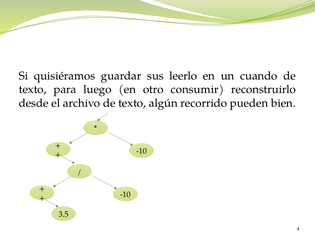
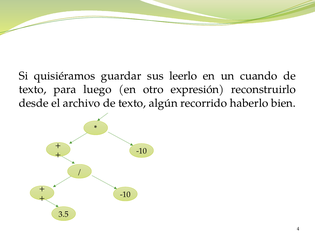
consumir: consumir -> expresión
pueden: pueden -> haberlo
